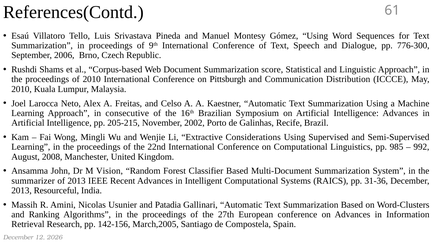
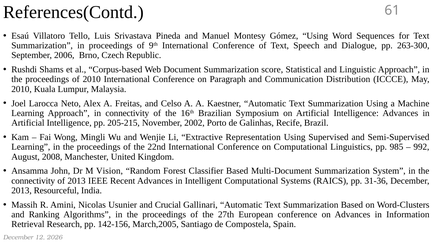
776-300: 776-300 -> 263-300
Pittsburgh: Pittsburgh -> Paragraph
in consecutive: consecutive -> connectivity
Considerations: Considerations -> Representation
summarizer at (33, 180): summarizer -> connectivity
Patadia: Patadia -> Crucial
